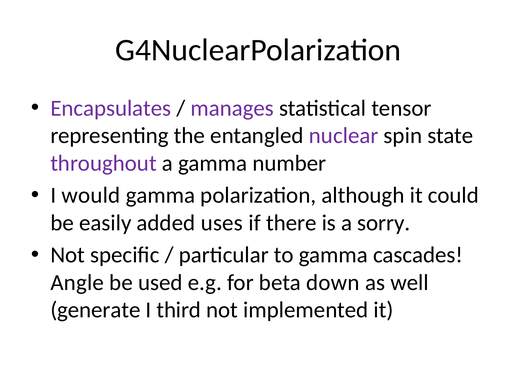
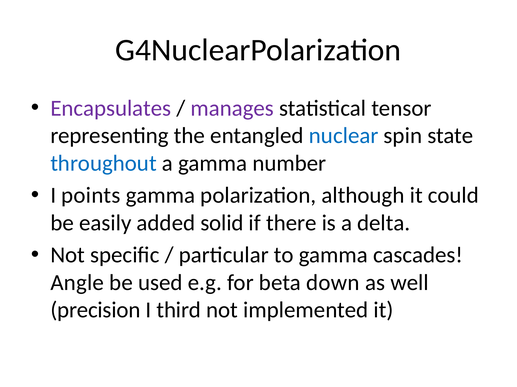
nuclear colour: purple -> blue
throughout colour: purple -> blue
would: would -> points
uses: uses -> solid
sorry: sorry -> delta
generate: generate -> precision
